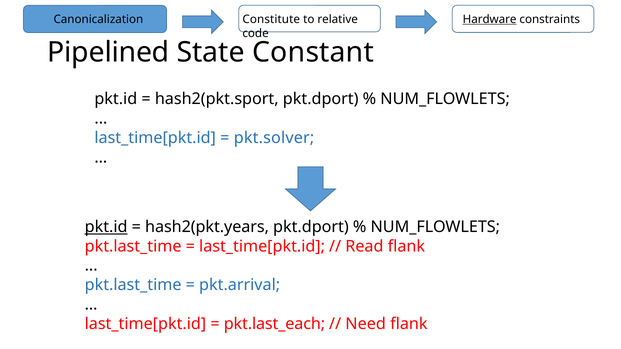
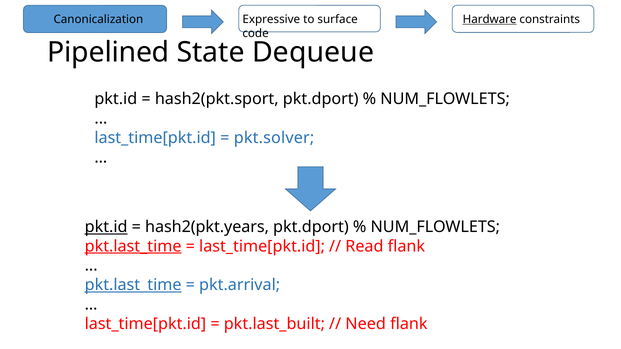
Constitute: Constitute -> Expressive
relative: relative -> surface
Constant: Constant -> Dequeue
pkt.last_time at (133, 246) underline: none -> present
pkt.last_time at (133, 285) underline: none -> present
pkt.last_each: pkt.last_each -> pkt.last_built
